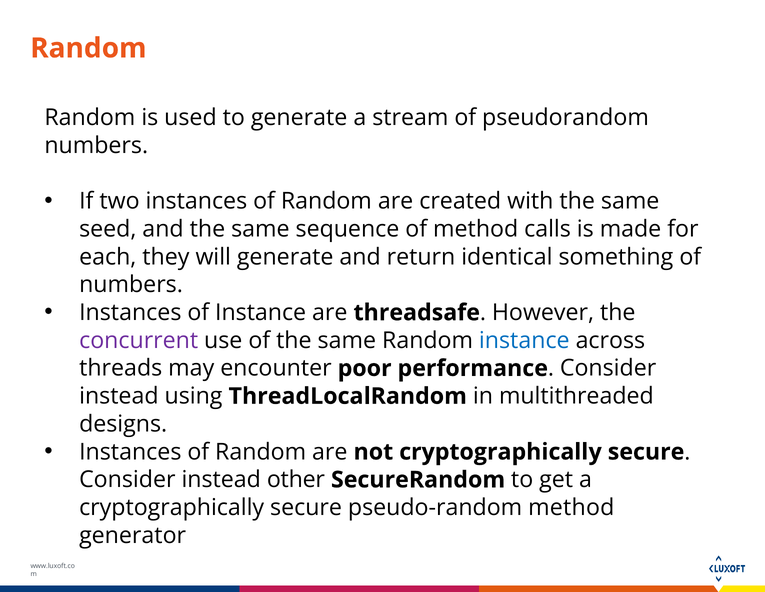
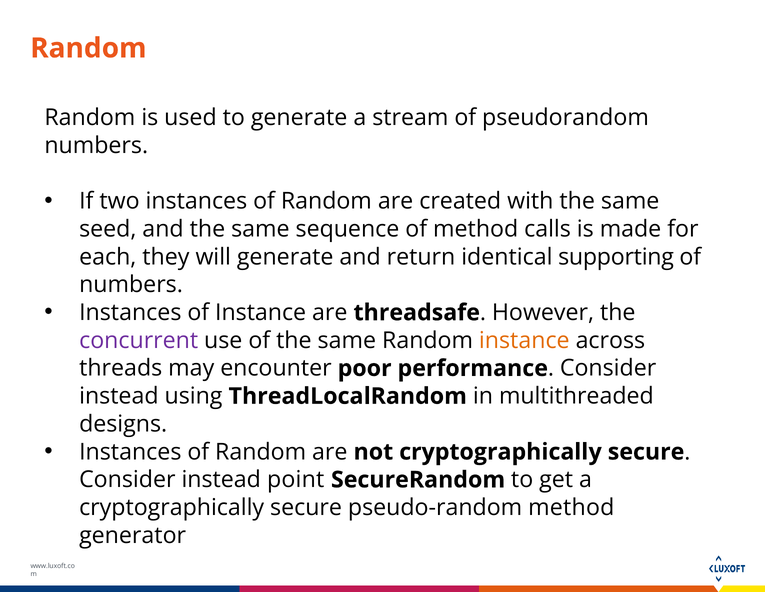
something: something -> supporting
instance at (524, 340) colour: blue -> orange
other: other -> point
